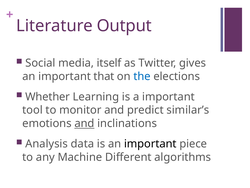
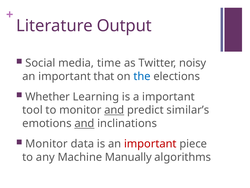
itself: itself -> time
gives: gives -> noisy
and at (114, 110) underline: none -> present
Analysis at (47, 143): Analysis -> Monitor
important at (150, 143) colour: black -> red
Different: Different -> Manually
